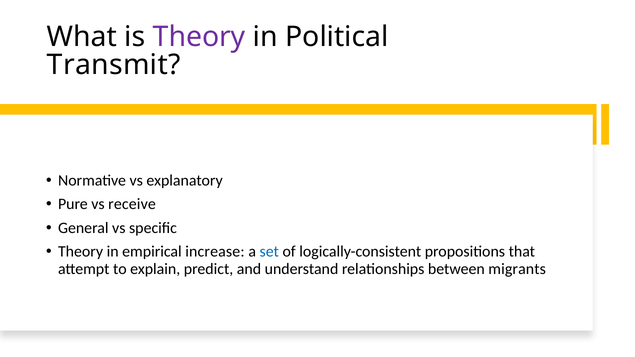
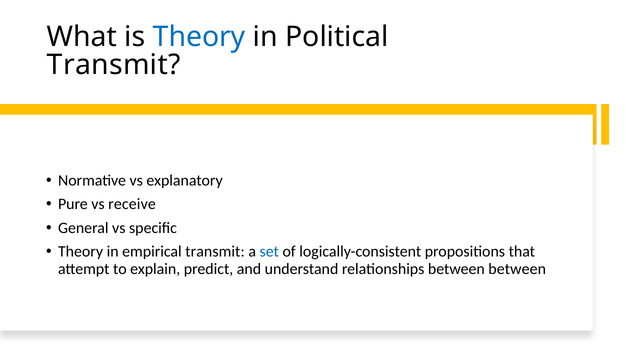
Theory at (199, 37) colour: purple -> blue
empirical increase: increase -> transmit
between migrants: migrants -> between
